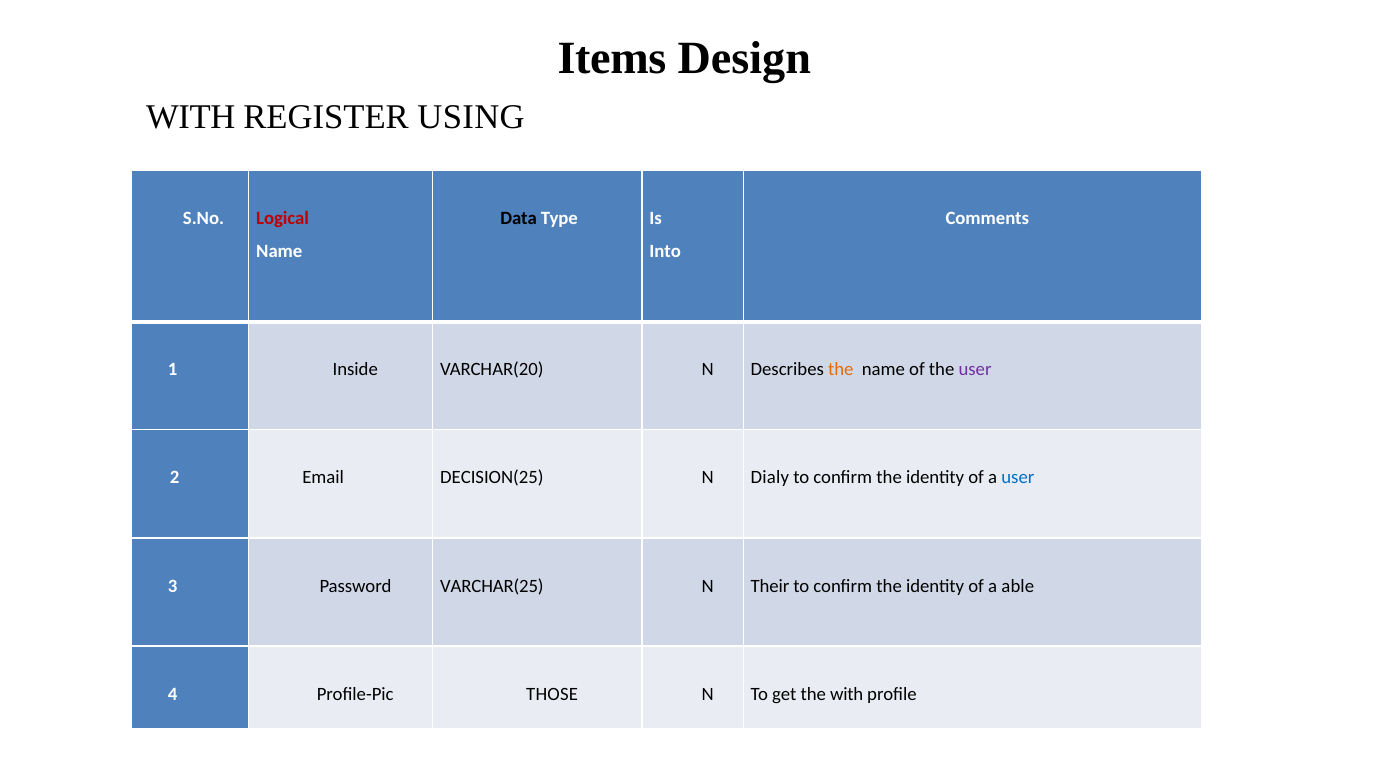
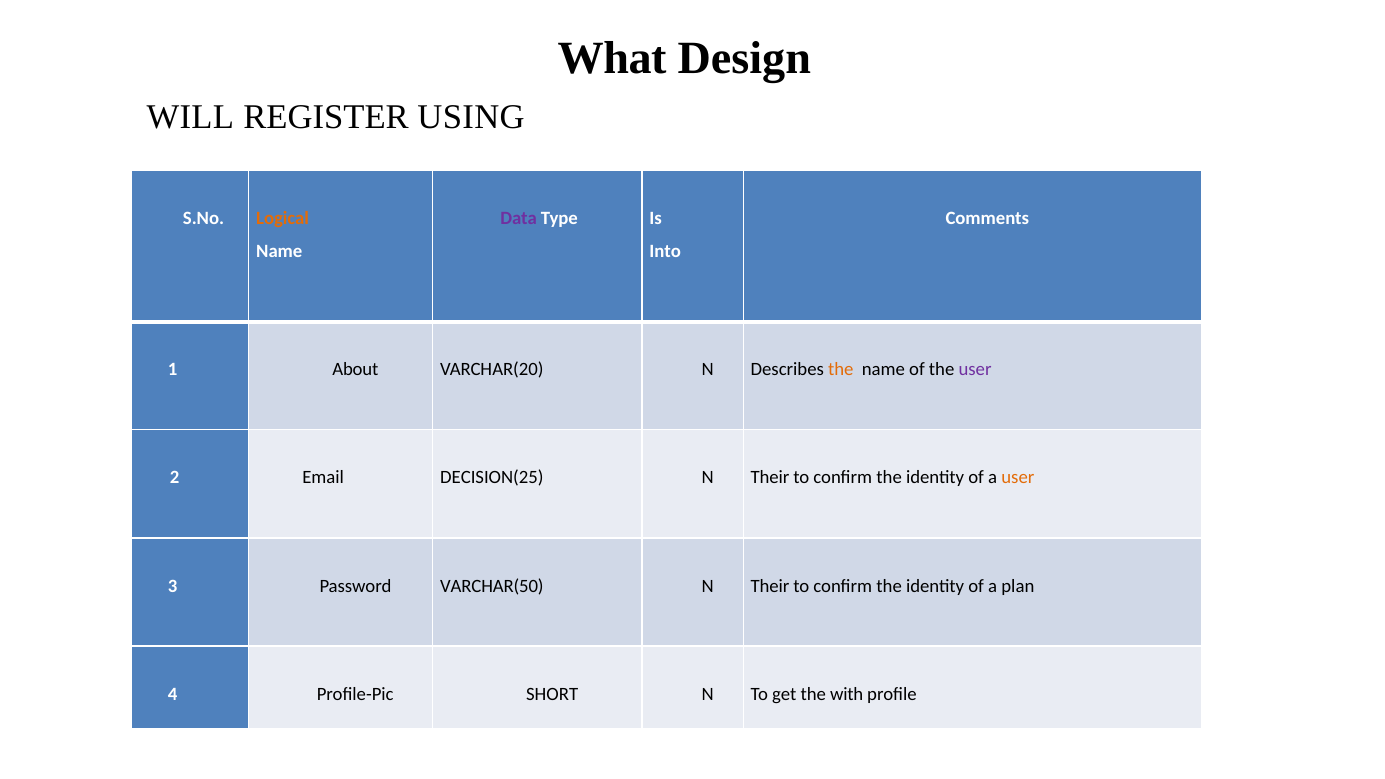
Items: Items -> What
WITH at (191, 117): WITH -> WILL
Logical colour: red -> orange
Data colour: black -> purple
Inside: Inside -> About
Dialy at (770, 478): Dialy -> Their
user at (1018, 478) colour: blue -> orange
VARCHAR(25: VARCHAR(25 -> VARCHAR(50
able: able -> plan
THOSE: THOSE -> SHORT
